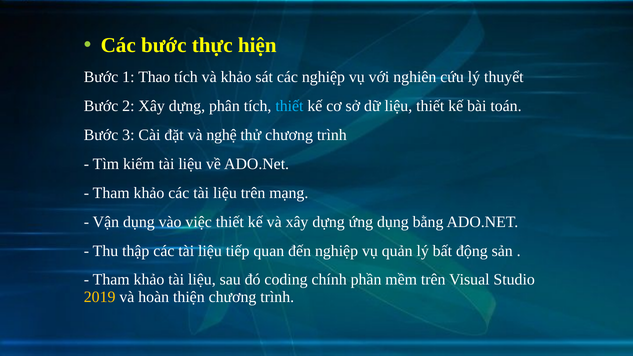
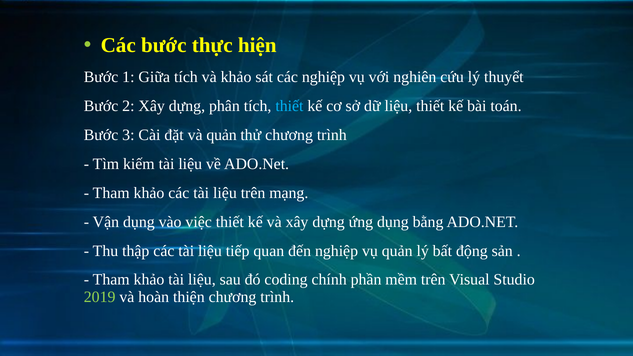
Thao: Thao -> Giữa
và nghệ: nghệ -> quản
2019 colour: yellow -> light green
